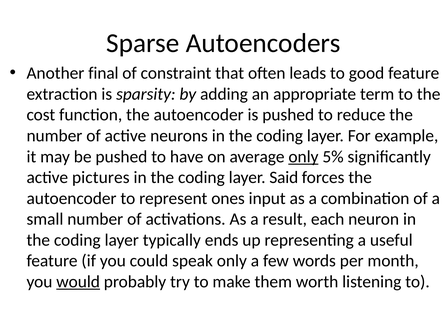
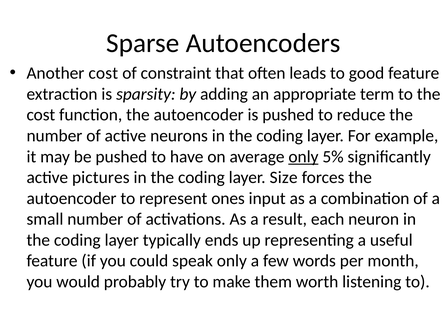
Another final: final -> cost
Said: Said -> Size
would underline: present -> none
